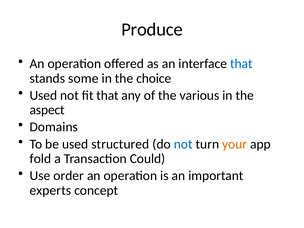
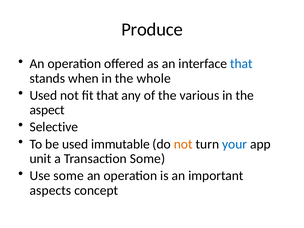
some: some -> when
choice: choice -> whole
Domains: Domains -> Selective
structured: structured -> immutable
not at (183, 144) colour: blue -> orange
your colour: orange -> blue
fold: fold -> unit
Transaction Could: Could -> Some
Use order: order -> some
experts: experts -> aspects
